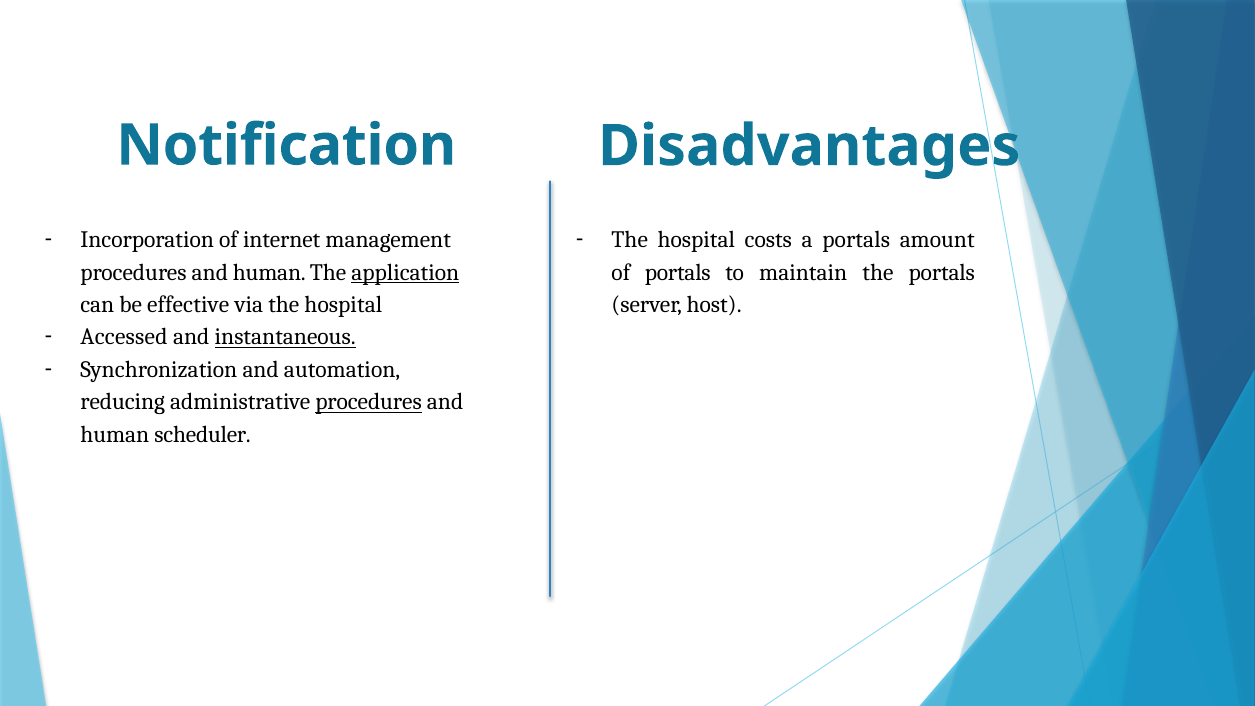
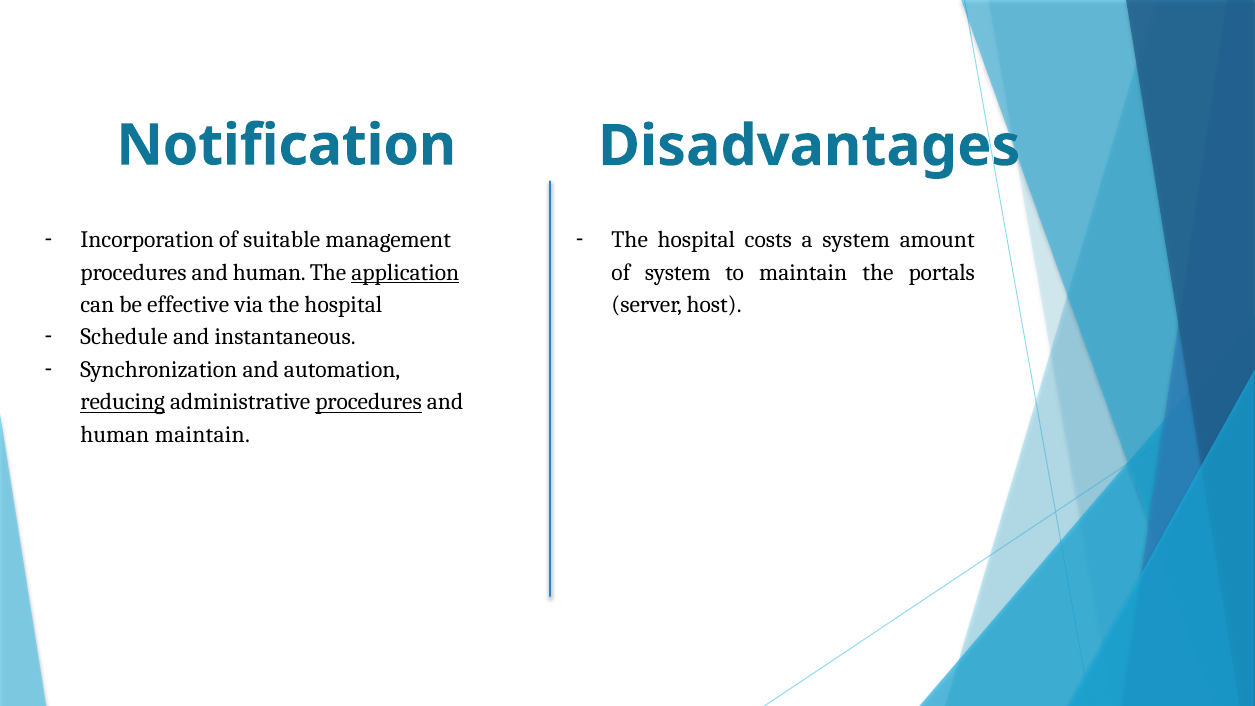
internet: internet -> suitable
a portals: portals -> system
of portals: portals -> system
Accessed: Accessed -> Schedule
instantaneous underline: present -> none
reducing underline: none -> present
human scheduler: scheduler -> maintain
